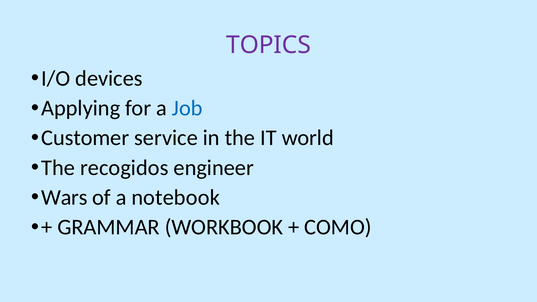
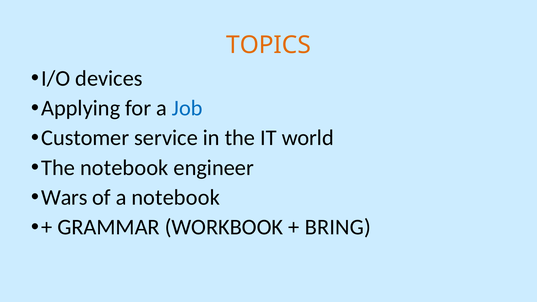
TOPICS colour: purple -> orange
The recogidos: recogidos -> notebook
COMO: COMO -> BRING
